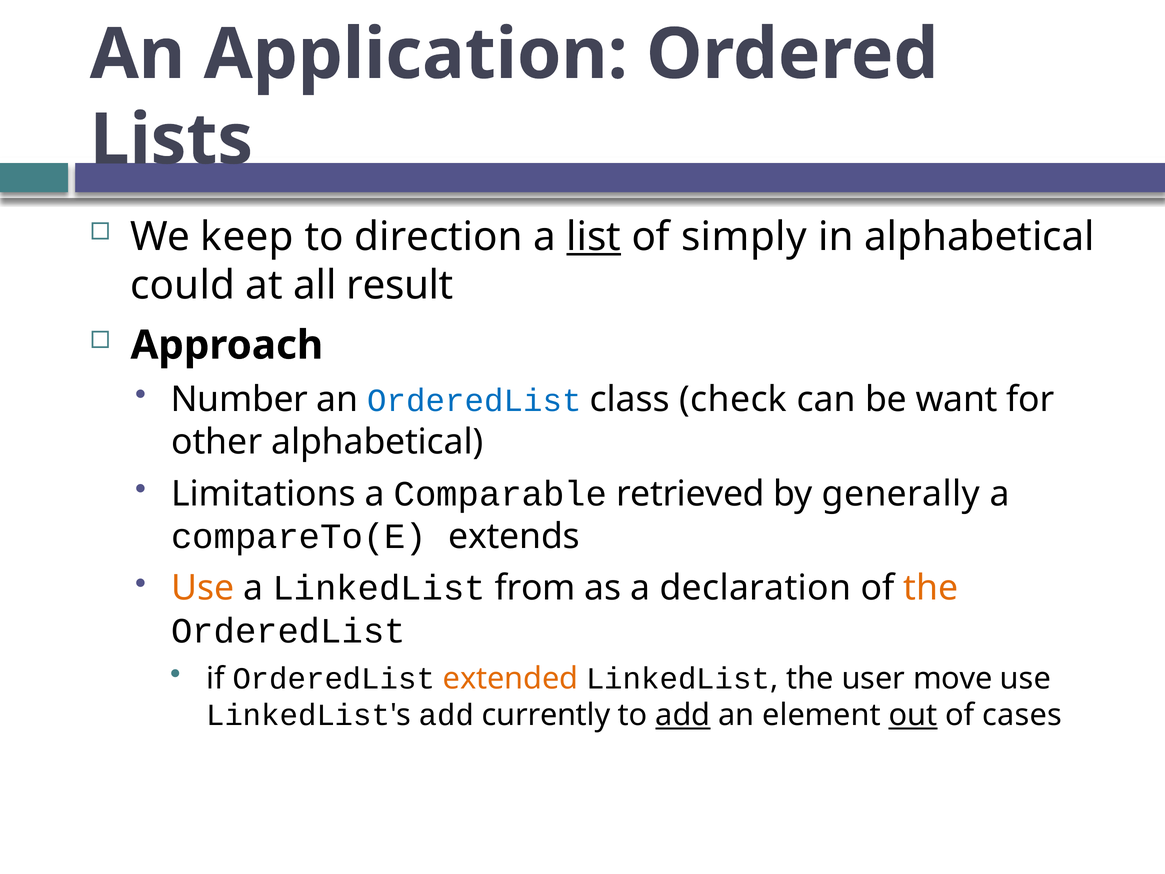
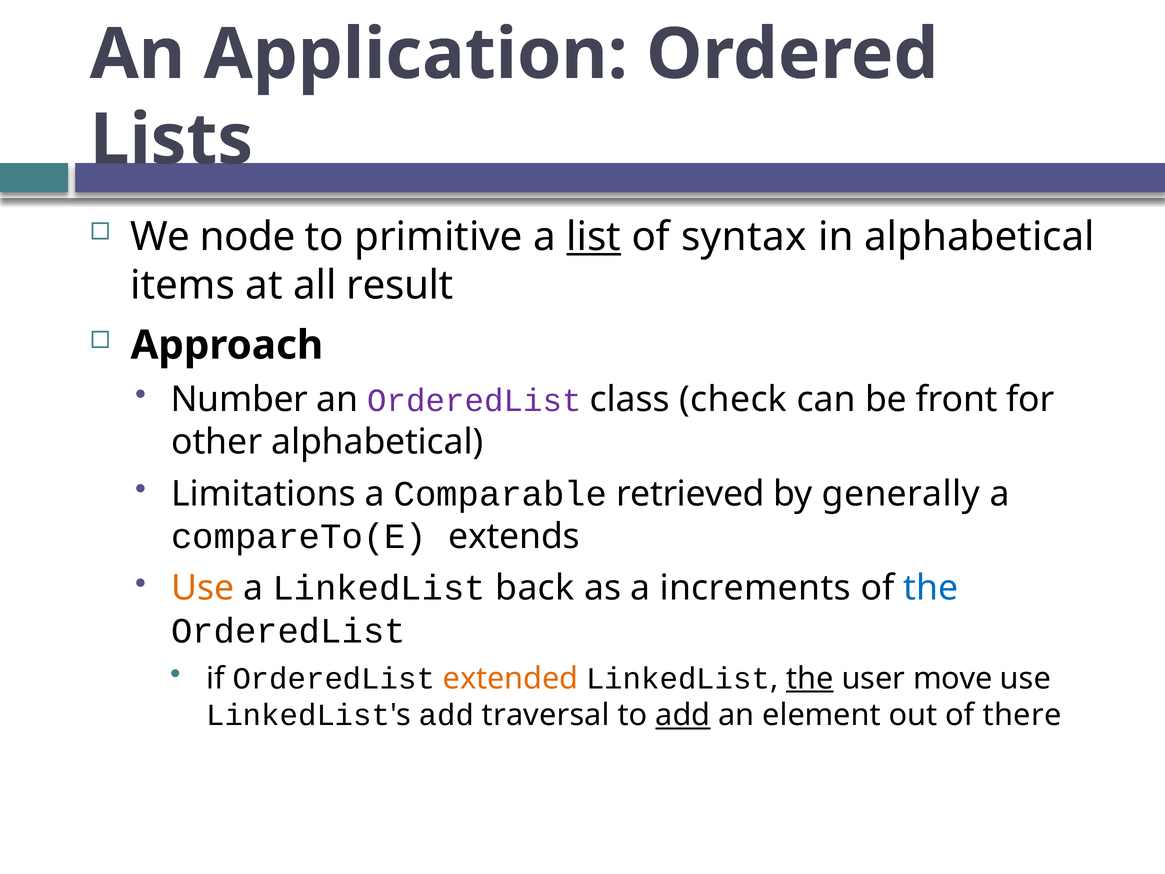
keep: keep -> node
direction: direction -> primitive
simply: simply -> syntax
could: could -> items
OrderedList at (474, 400) colour: blue -> purple
want: want -> front
from: from -> back
declaration: declaration -> increments
the at (931, 588) colour: orange -> blue
the at (810, 678) underline: none -> present
currently: currently -> traversal
out underline: present -> none
cases: cases -> there
